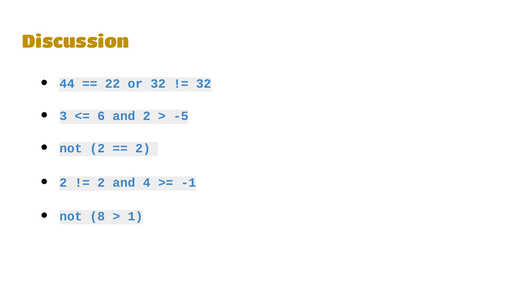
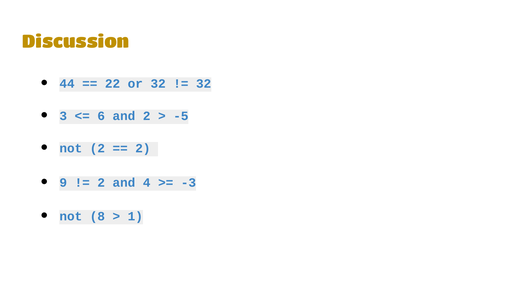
2 at (63, 183): 2 -> 9
-1: -1 -> -3
